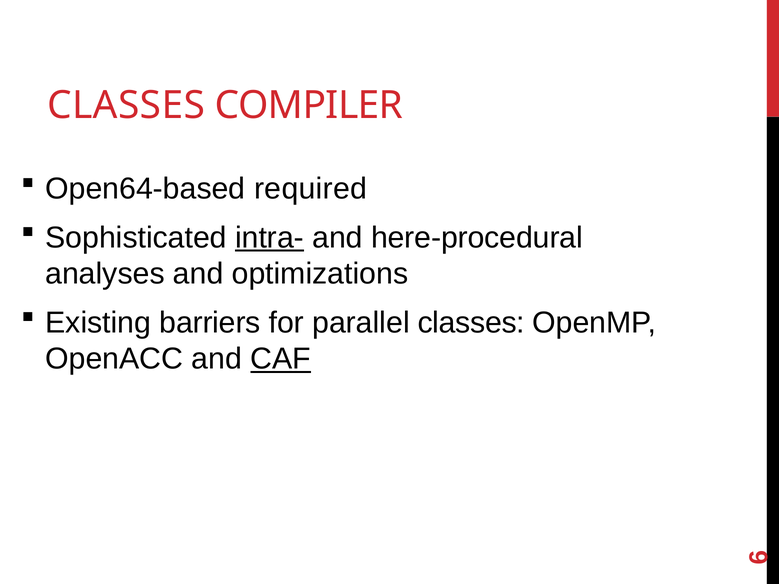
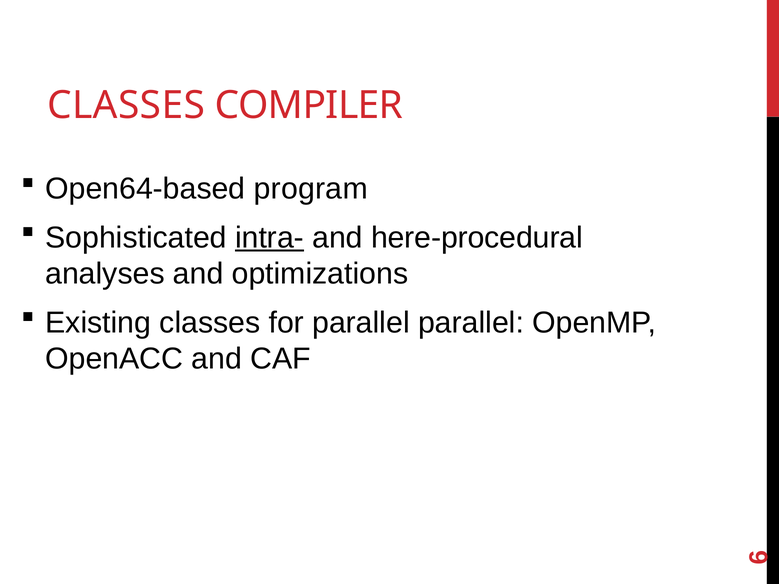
required: required -> program
Existing barriers: barriers -> classes
parallel classes: classes -> parallel
CAF underline: present -> none
